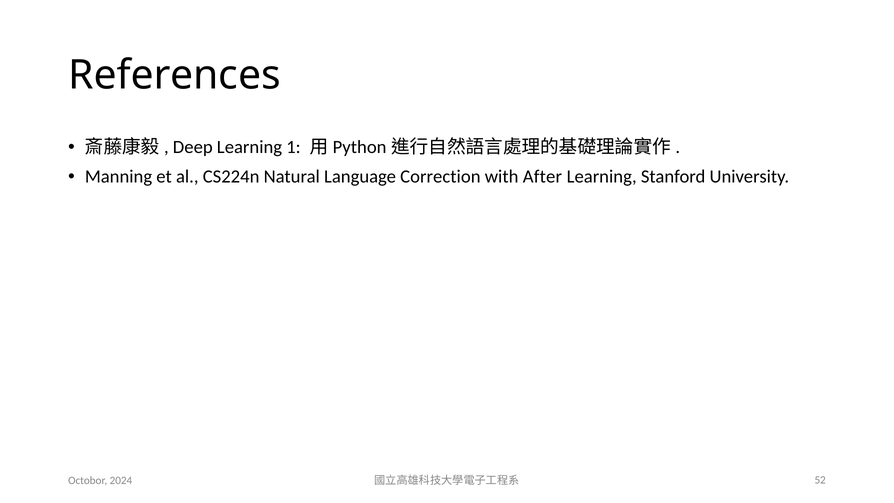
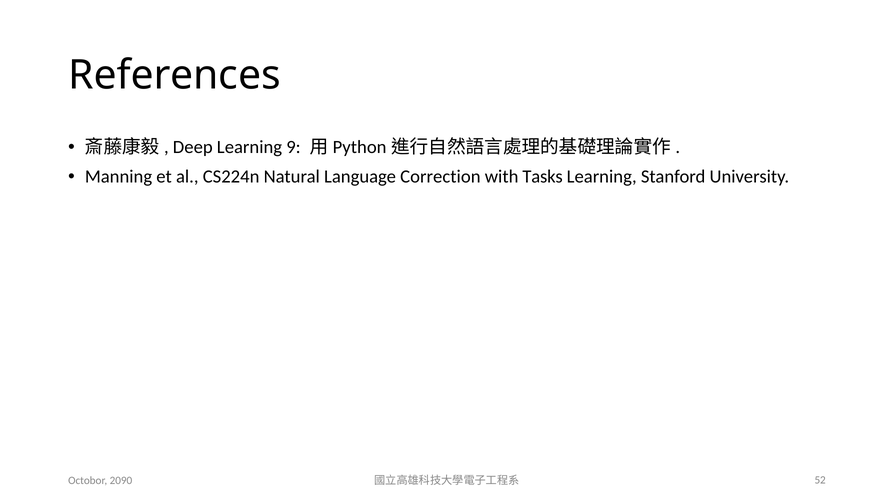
1: 1 -> 9
After: After -> Tasks
2024: 2024 -> 2090
